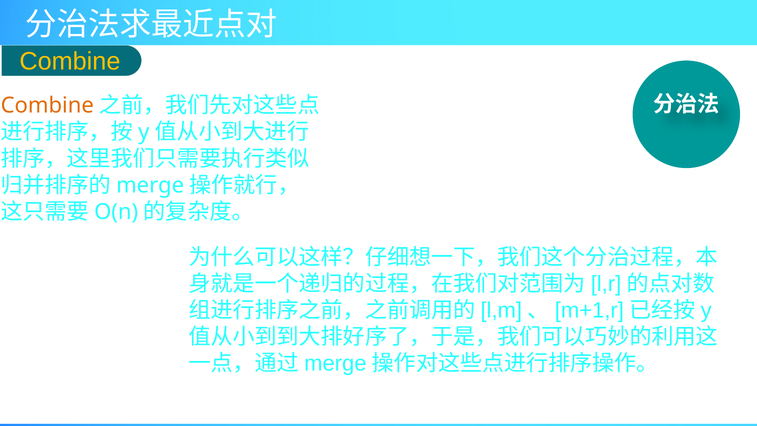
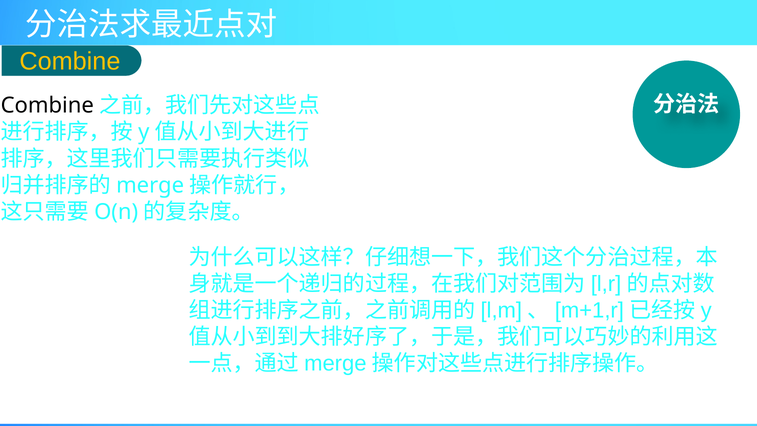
Combine at (47, 106) colour: orange -> black
